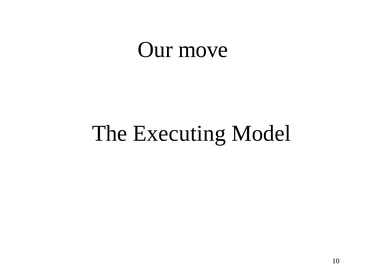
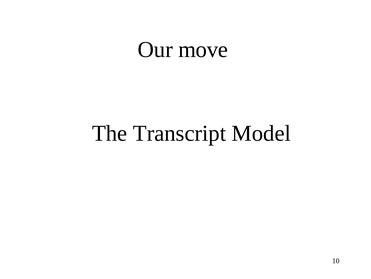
Executing: Executing -> Transcript
